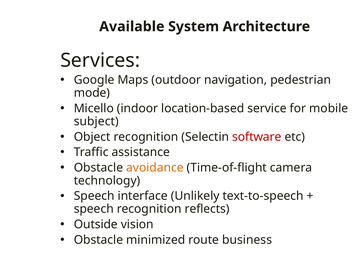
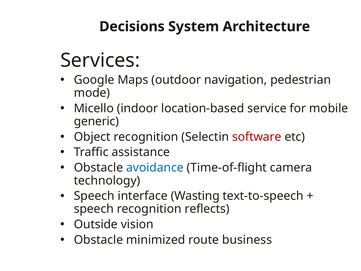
Available: Available -> Decisions
subject: subject -> generic
avoidance colour: orange -> blue
Unlikely: Unlikely -> Wasting
